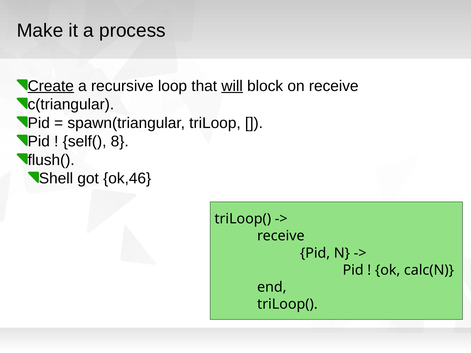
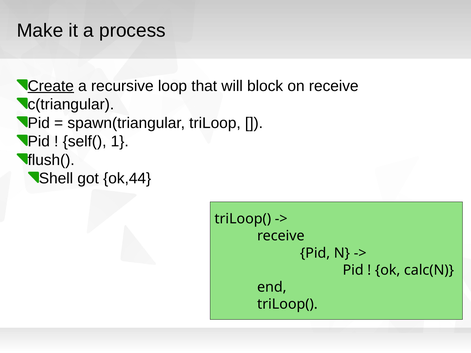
will underline: present -> none
8: 8 -> 1
ok,46: ok,46 -> ok,44
